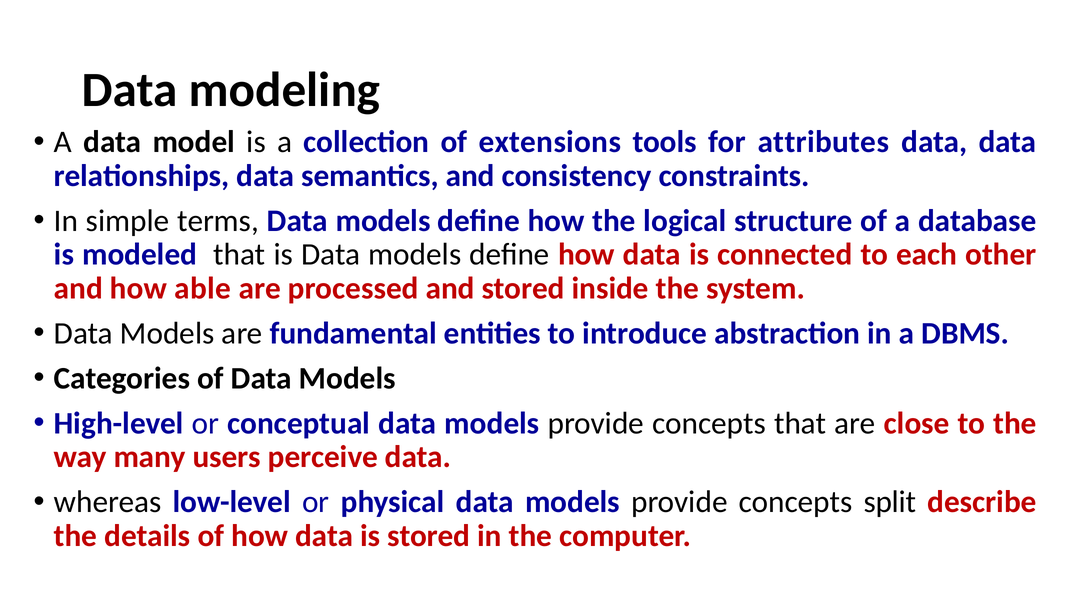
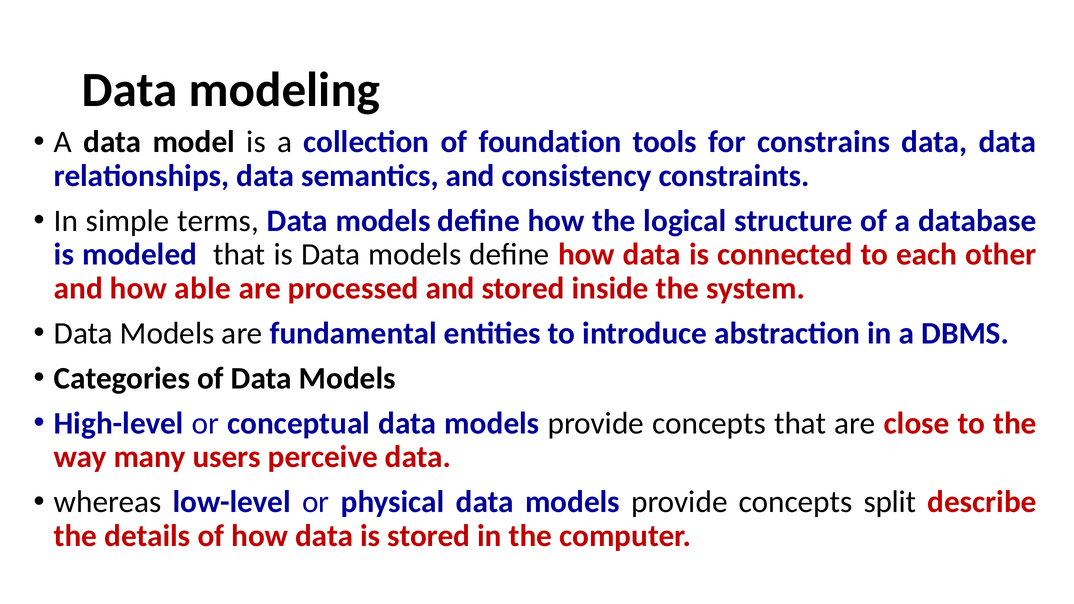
extensions: extensions -> foundation
attributes: attributes -> constrains
